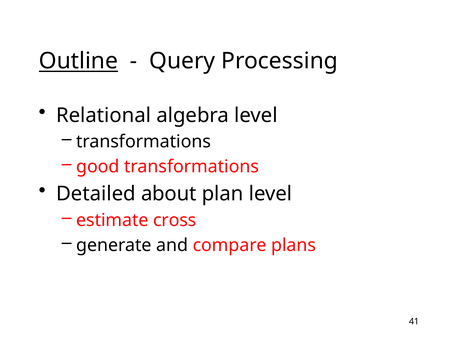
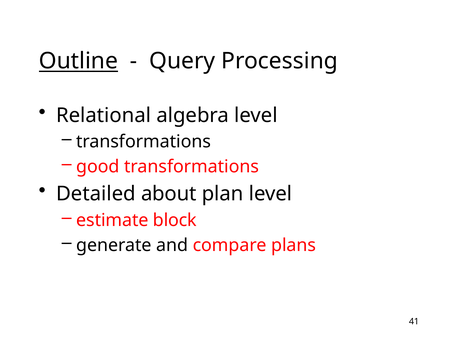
cross: cross -> block
